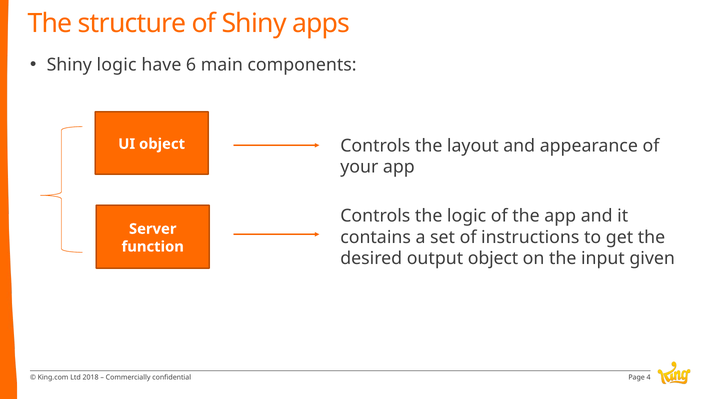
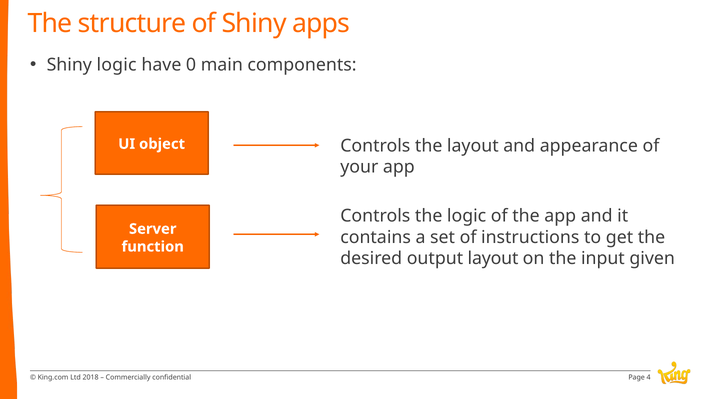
6: 6 -> 0
output object: object -> layout
